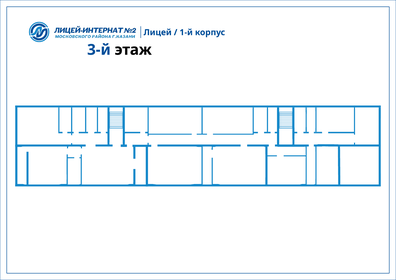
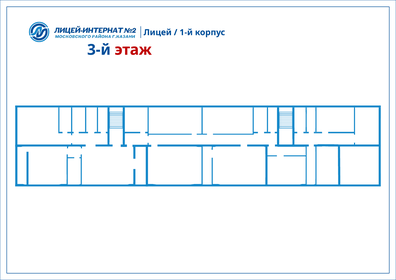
этаж colour: black -> red
